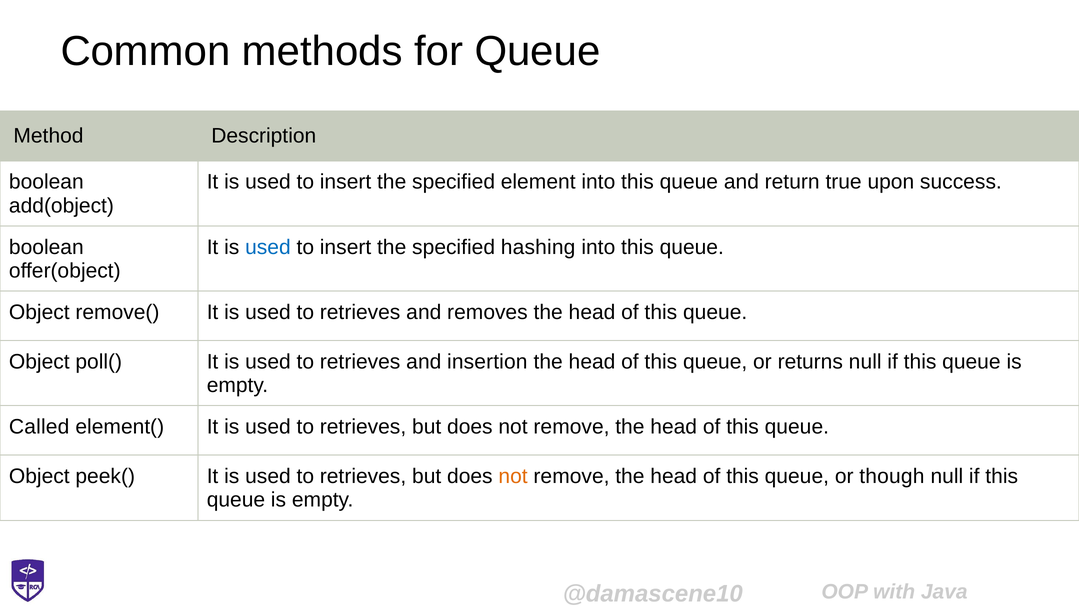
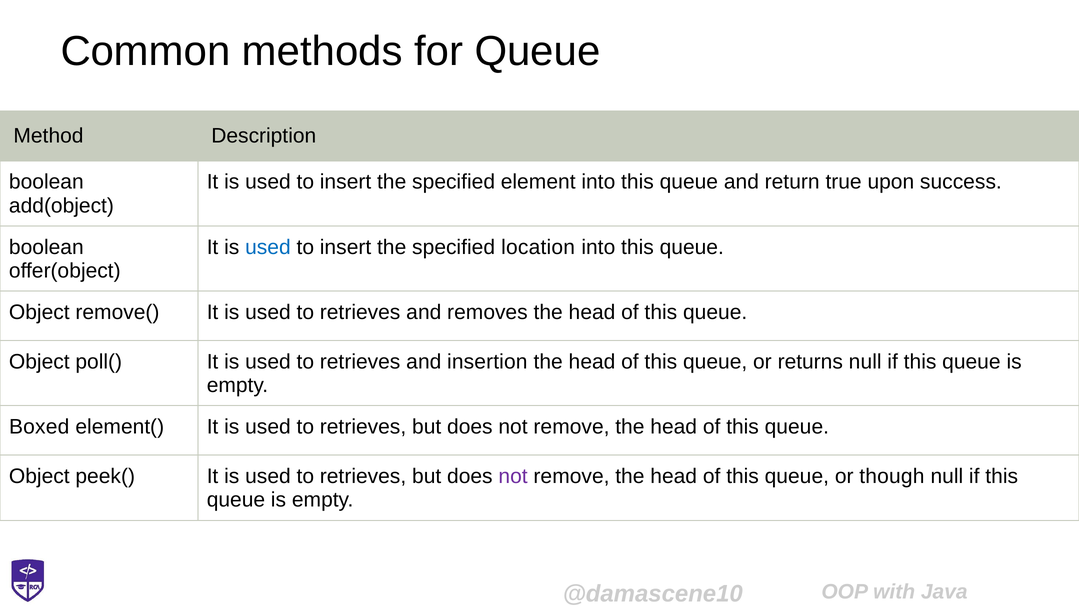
hashing: hashing -> location
Called: Called -> Boxed
not at (513, 476) colour: orange -> purple
